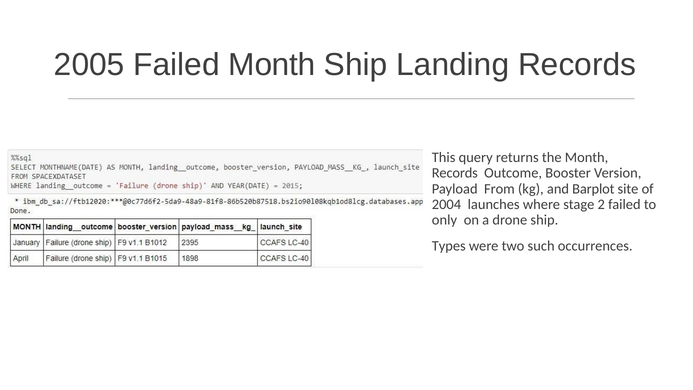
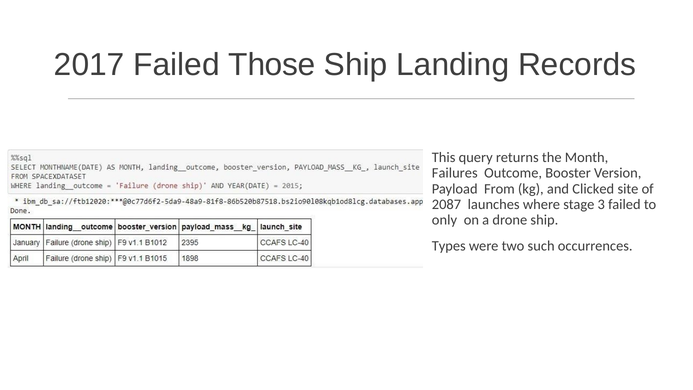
2005: 2005 -> 2017
Failed Month: Month -> Those
Records at (455, 173): Records -> Failures
Barplot: Barplot -> Clicked
2004: 2004 -> 2087
2: 2 -> 3
